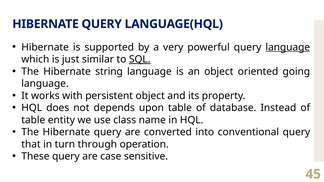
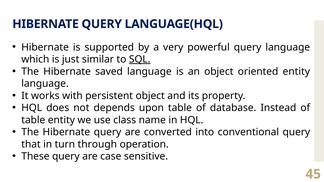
language at (288, 47) underline: present -> none
string: string -> saved
oriented going: going -> entity
